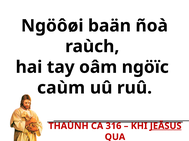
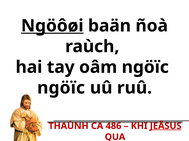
Ngöôøi underline: none -> present
caùm at (61, 88): caùm -> ngöïc
316: 316 -> 486
